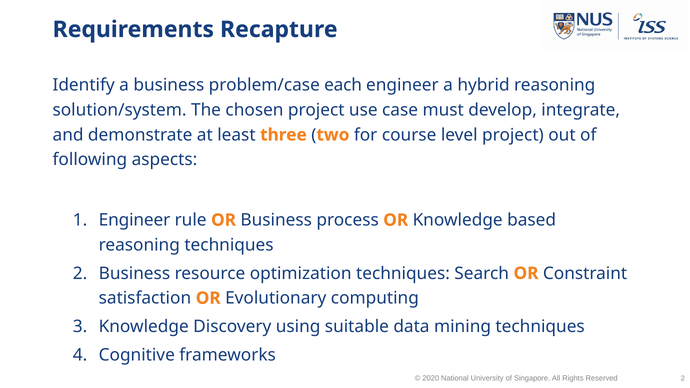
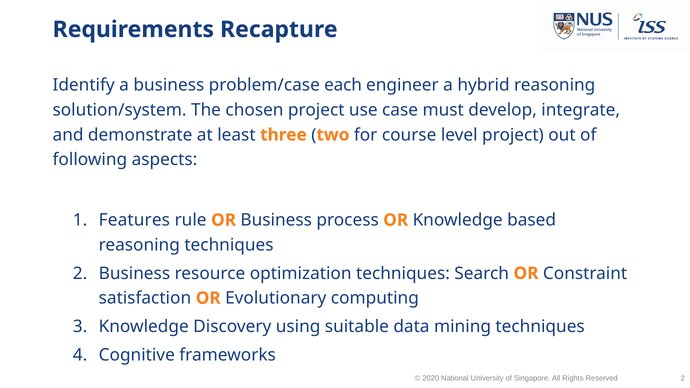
Engineer at (134, 220): Engineer -> Features
